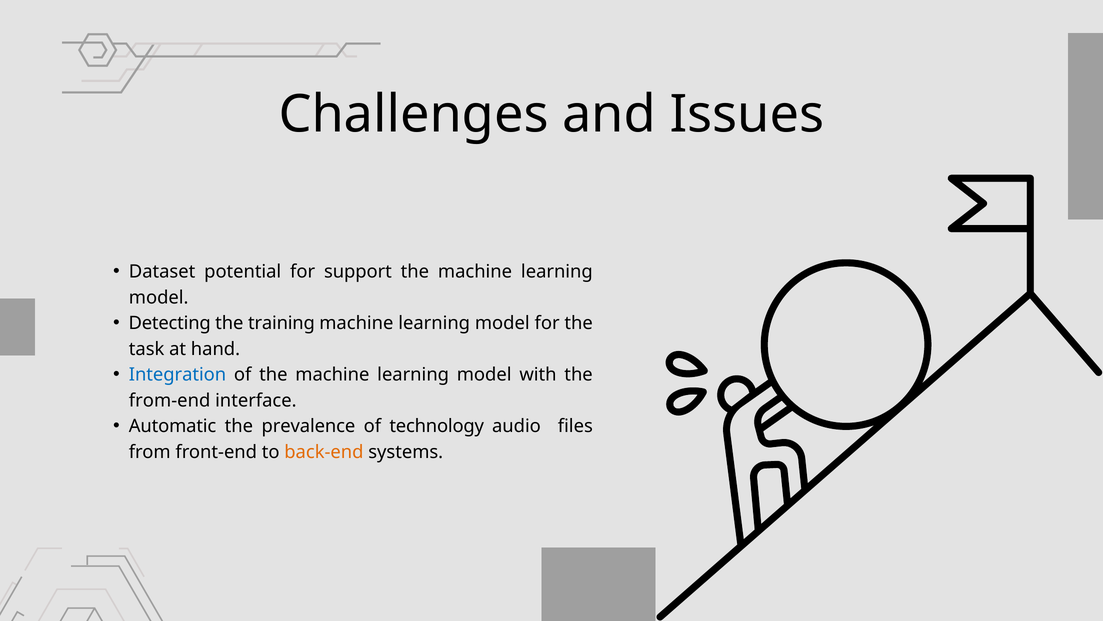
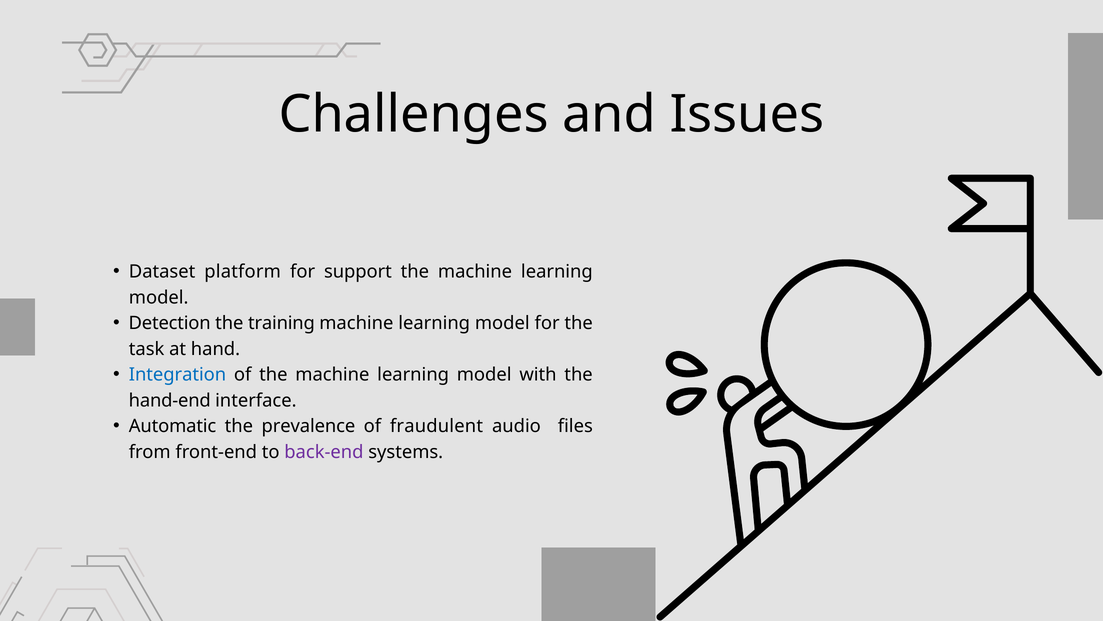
potential: potential -> platform
Detecting: Detecting -> Detection
from-end: from-end -> hand-end
technology: technology -> fraudulent
back-end colour: orange -> purple
